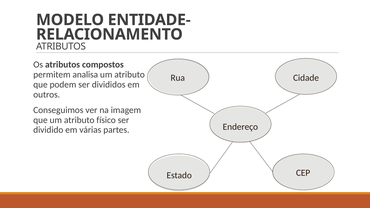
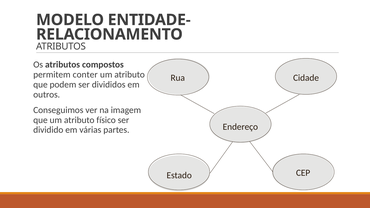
analisa: analisa -> conter
